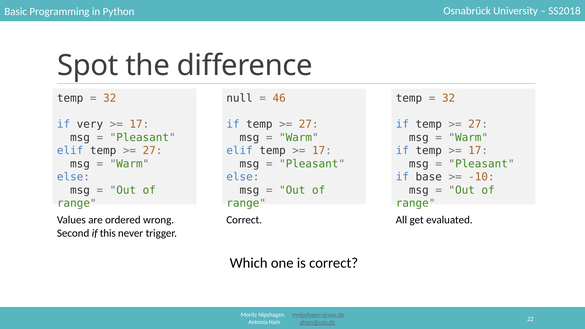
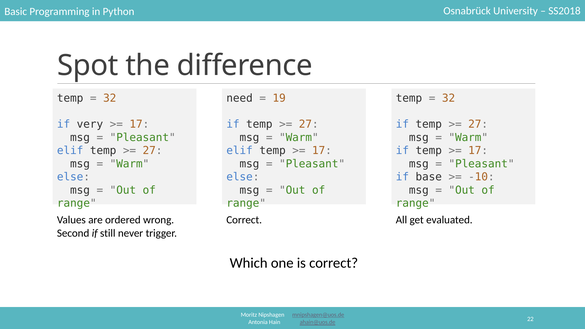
null: null -> need
46: 46 -> 19
this: this -> still
